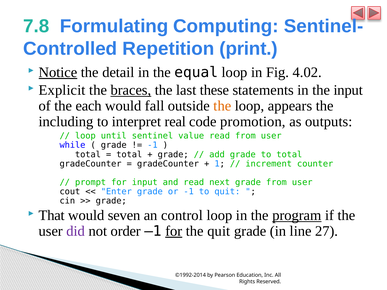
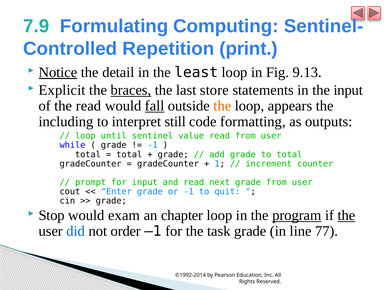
7.8: 7.8 -> 7.9
equal: equal -> least
4.02: 4.02 -> 9.13
these: these -> store
the each: each -> read
fall underline: none -> present
real: real -> still
promotion: promotion -> formatting
That: That -> Stop
seven: seven -> exam
control: control -> chapter
the at (346, 216) underline: none -> present
did colour: purple -> blue
for at (174, 231) underline: present -> none
the quit: quit -> task
27: 27 -> 77
